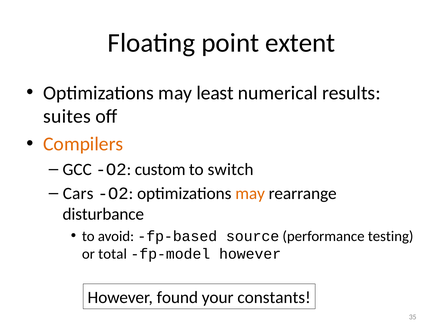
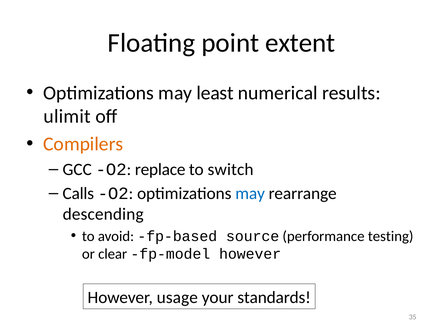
suites: suites -> ulimit
custom: custom -> replace
Cars: Cars -> Calls
may at (250, 194) colour: orange -> blue
disturbance: disturbance -> descending
total: total -> clear
found: found -> usage
constants: constants -> standards
